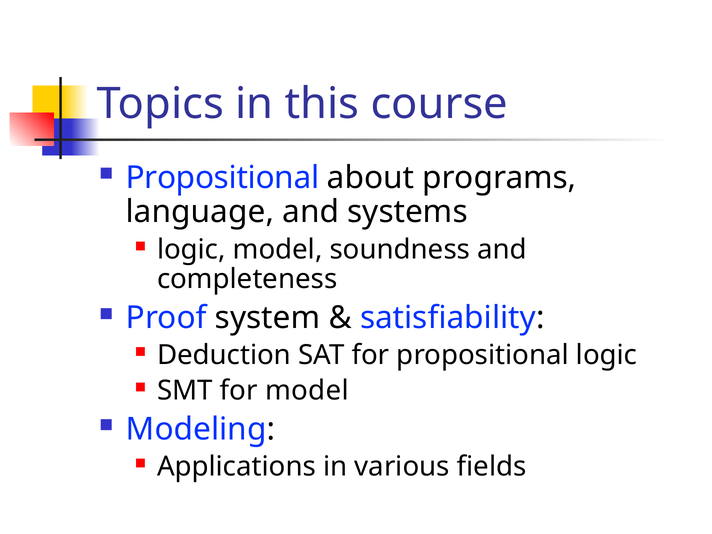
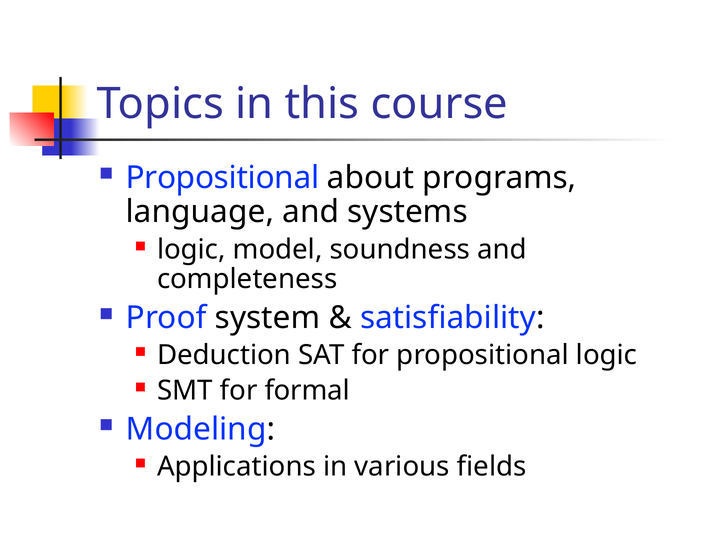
for model: model -> formal
